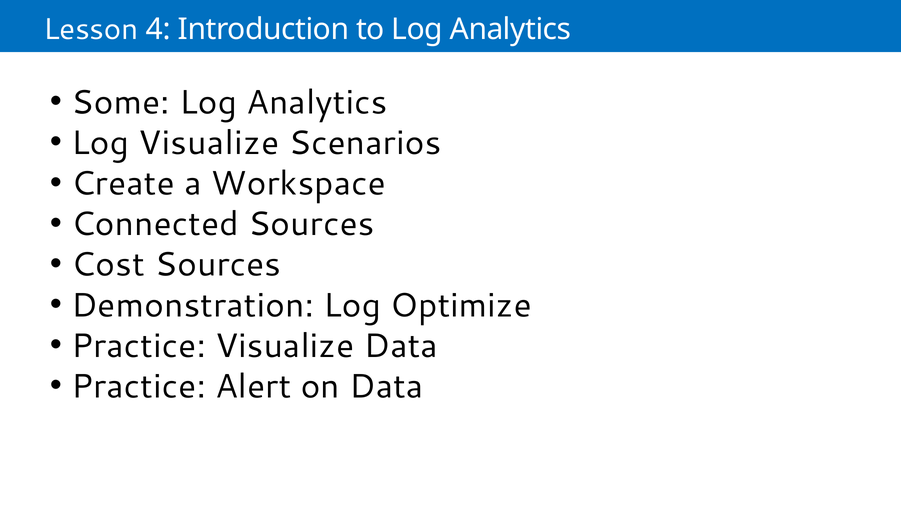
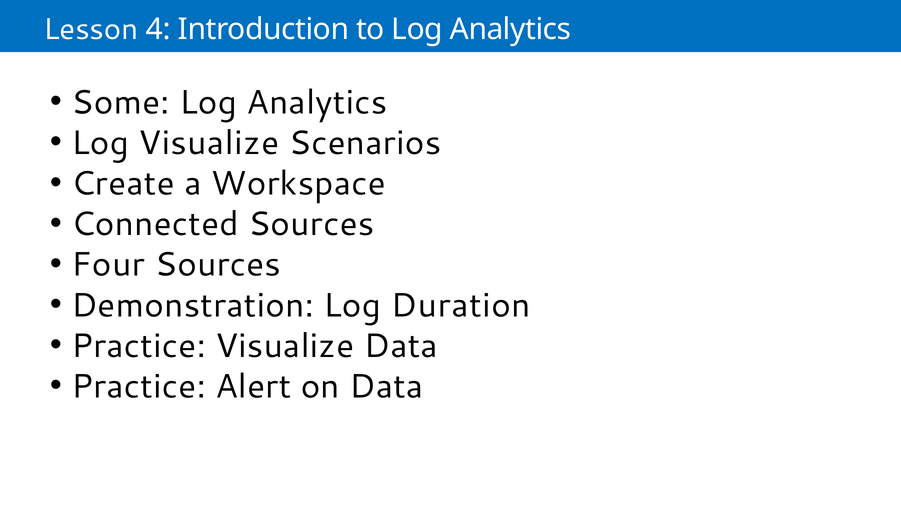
Cost: Cost -> Four
Optimize: Optimize -> Duration
